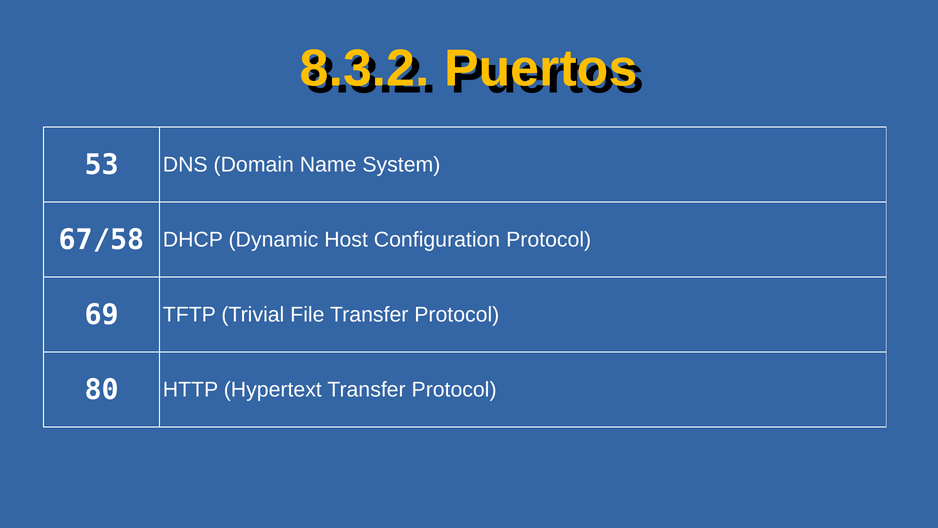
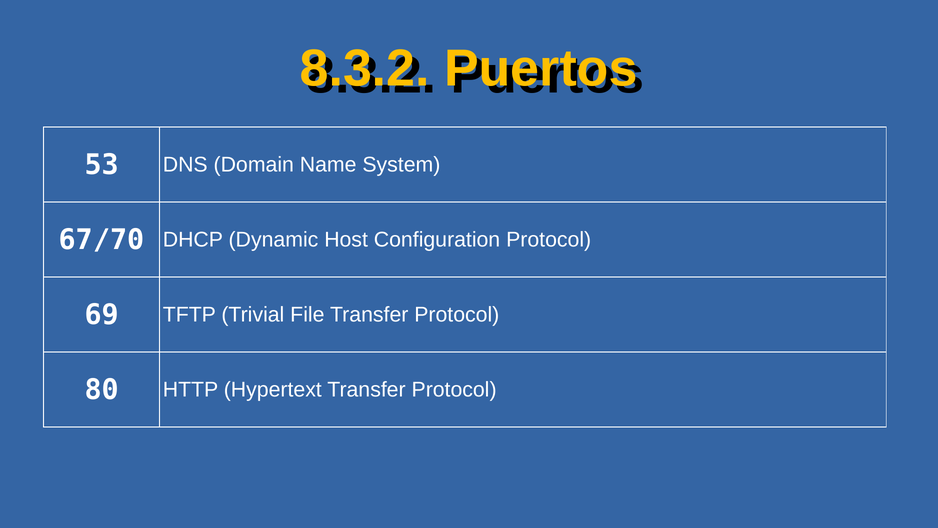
67/58: 67/58 -> 67/70
